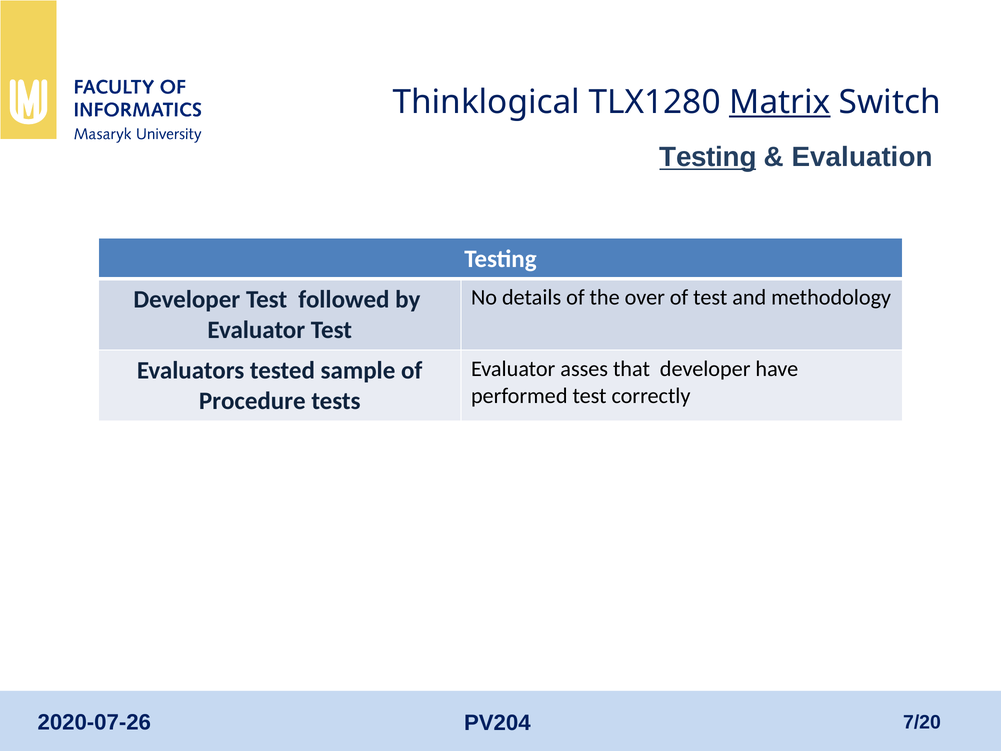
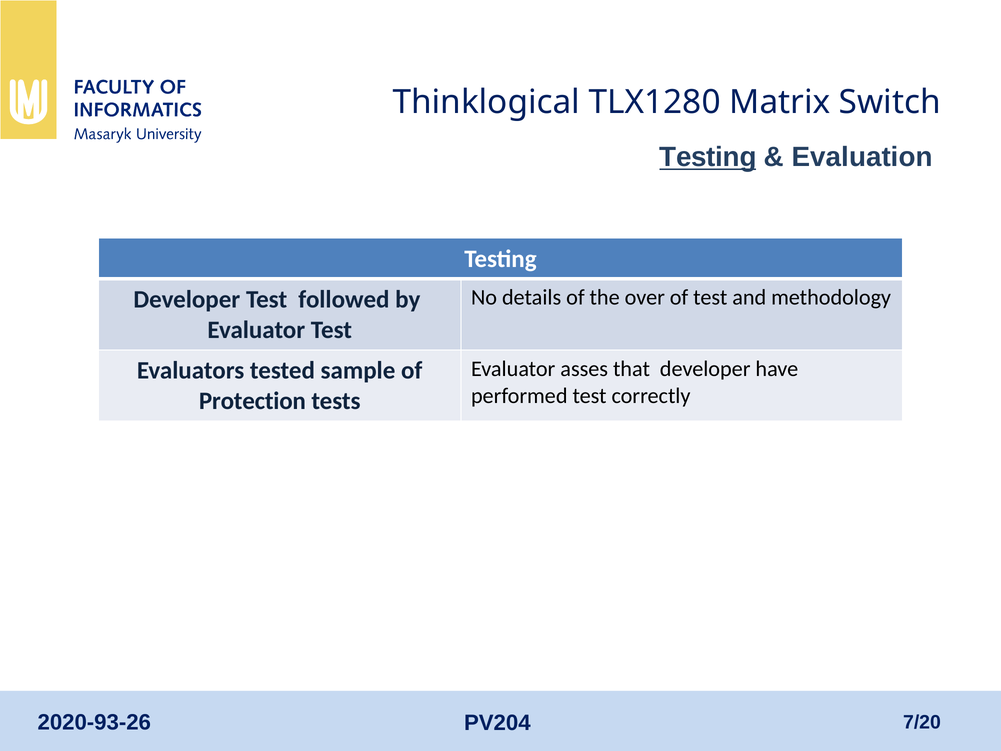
Matrix underline: present -> none
Procedure: Procedure -> Protection
2020-07-26: 2020-07-26 -> 2020-93-26
